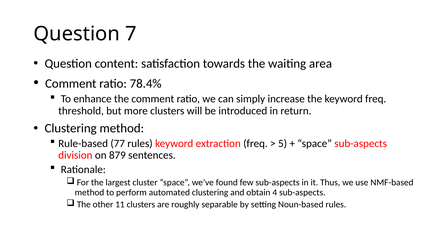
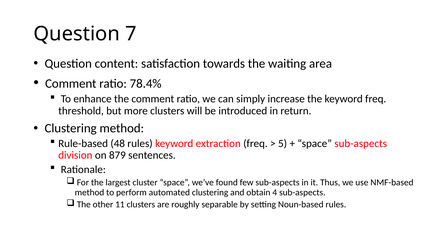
77: 77 -> 48
